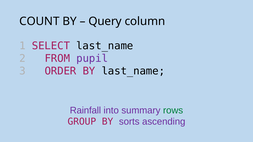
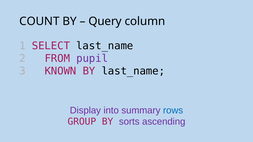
ORDER: ORDER -> KNOWN
Rainfall: Rainfall -> Display
rows colour: green -> blue
